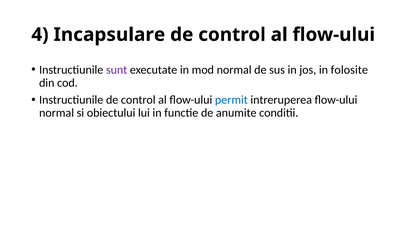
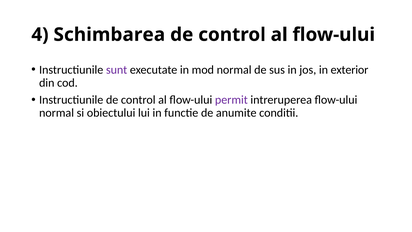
Incapsulare: Incapsulare -> Schimbarea
folosite: folosite -> exterior
permit colour: blue -> purple
